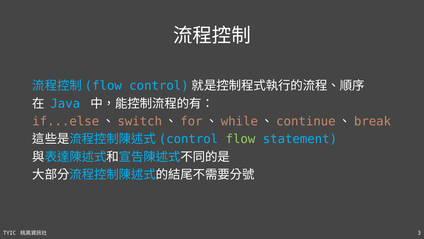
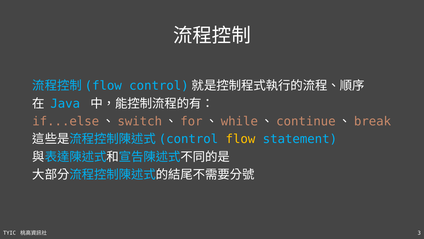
flow colour: light green -> yellow
